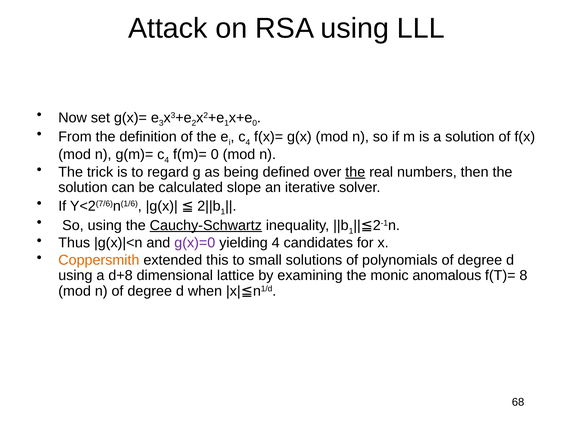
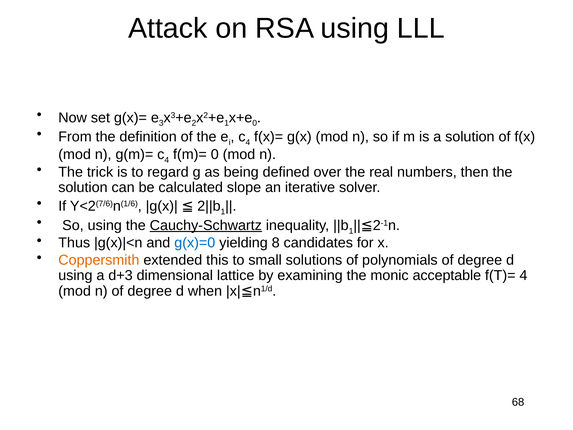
the at (355, 172) underline: present -> none
g(x)=0 colour: purple -> blue
yielding 4: 4 -> 8
d+8: d+8 -> d+3
anomalous: anomalous -> acceptable
f(T)= 8: 8 -> 4
